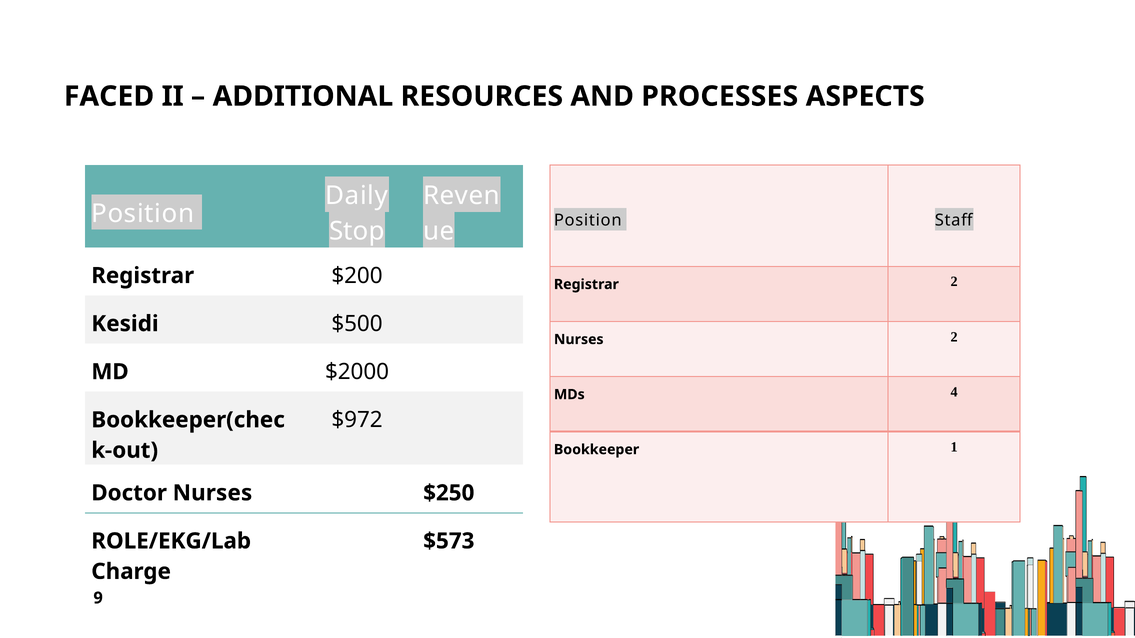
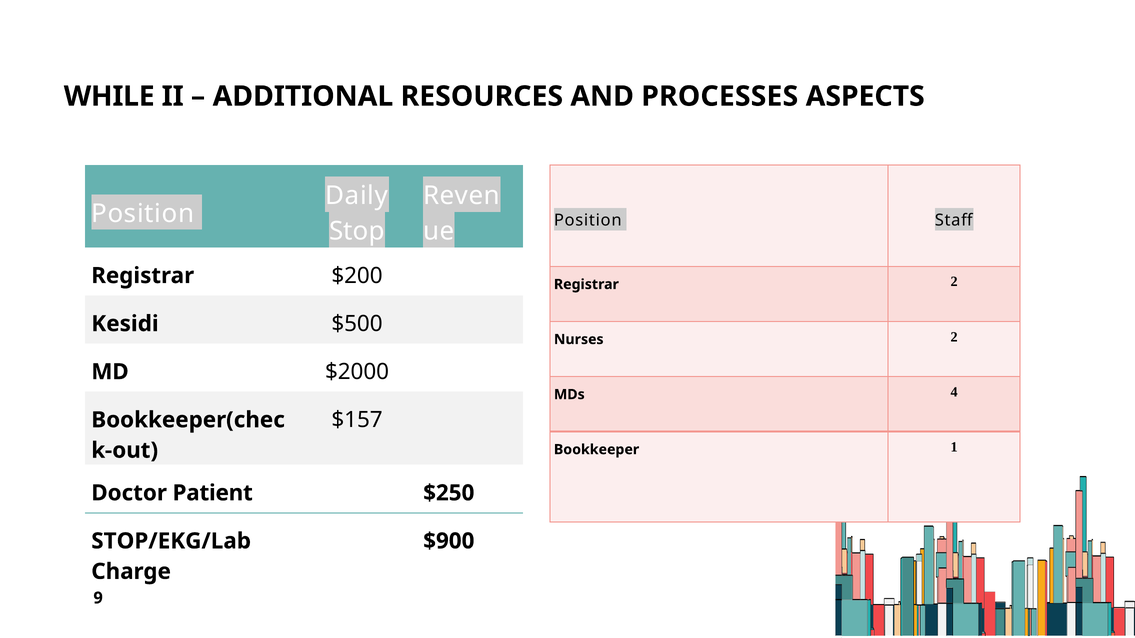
FACED: FACED -> WHILE
$972: $972 -> $157
Doctor Nurses: Nurses -> Patient
ROLE/EKG/Lab: ROLE/EKG/Lab -> STOP/EKG/Lab
$573: $573 -> $900
